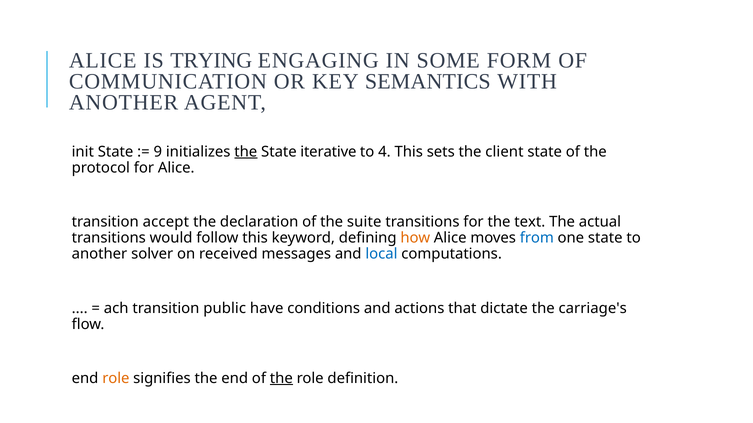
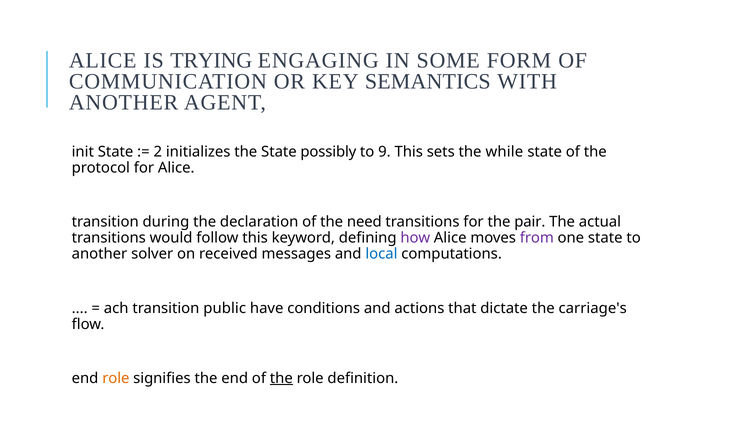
9: 9 -> 2
the at (246, 152) underline: present -> none
iterative: iterative -> possibly
4: 4 -> 9
client: client -> while
accept: accept -> during
suite: suite -> need
text: text -> pair
how colour: orange -> purple
from colour: blue -> purple
